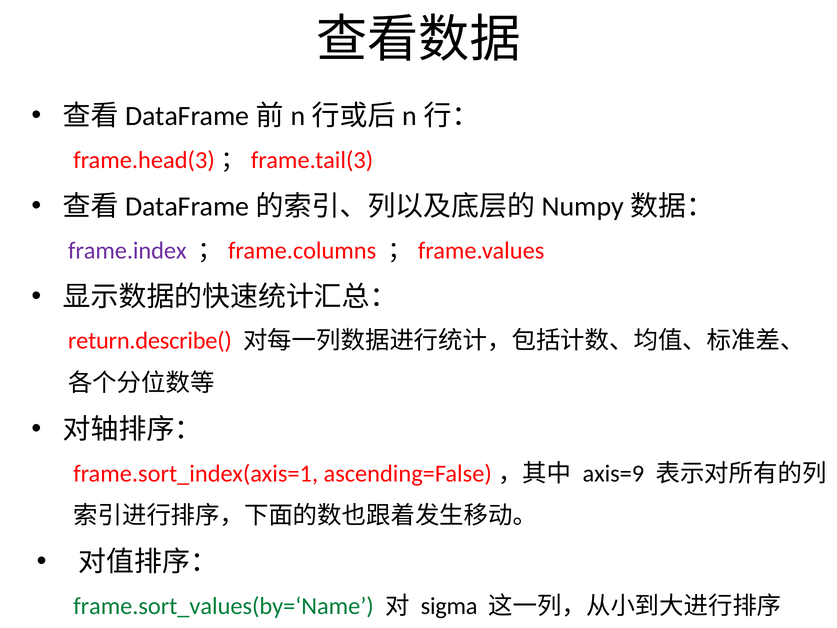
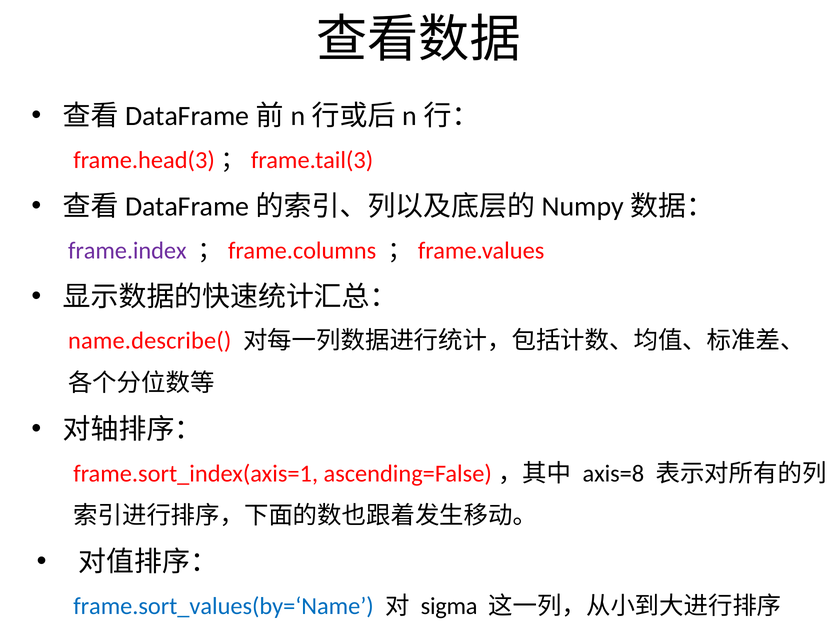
return.describe(: return.describe( -> name.describe(
axis=9: axis=9 -> axis=8
frame.sort_values(by=‘Name colour: green -> blue
